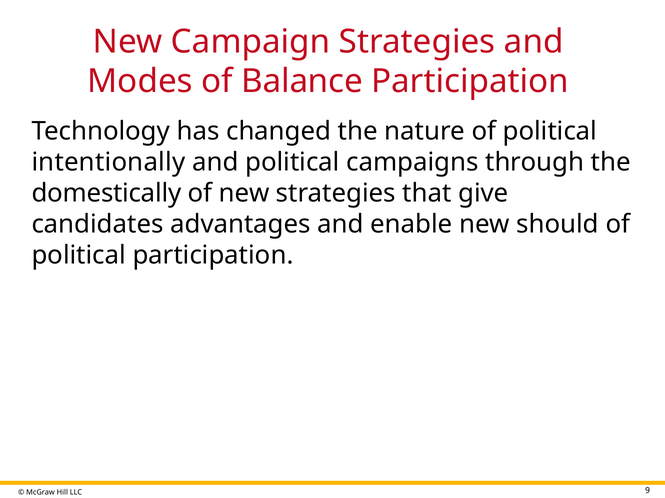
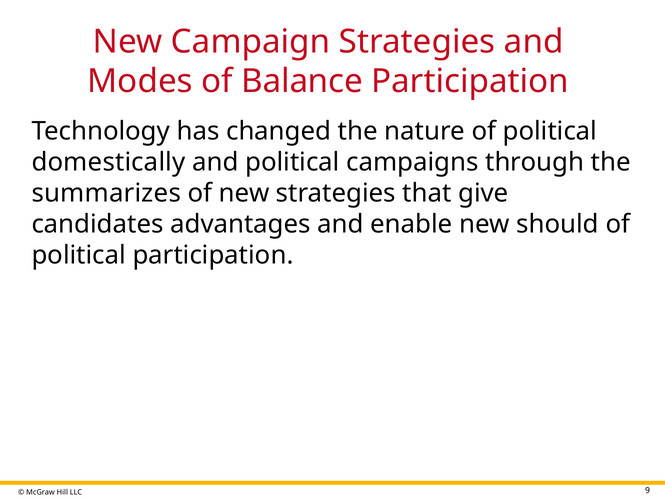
intentionally: intentionally -> domestically
domestically: domestically -> summarizes
